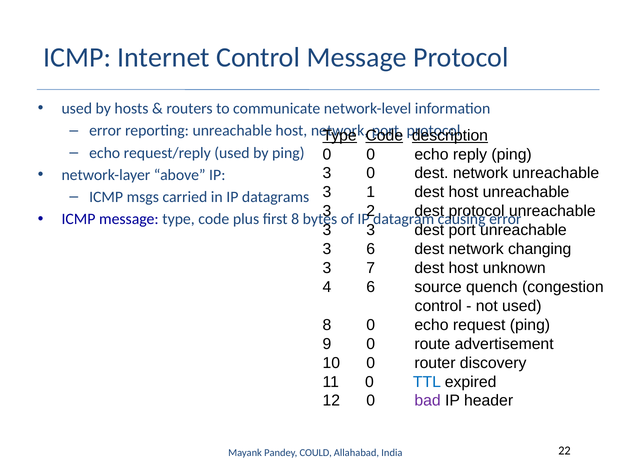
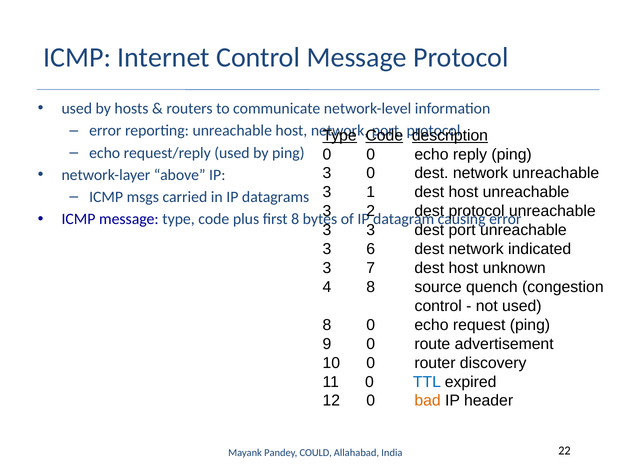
changing: changing -> indicated
4 6: 6 -> 8
bad colour: purple -> orange
